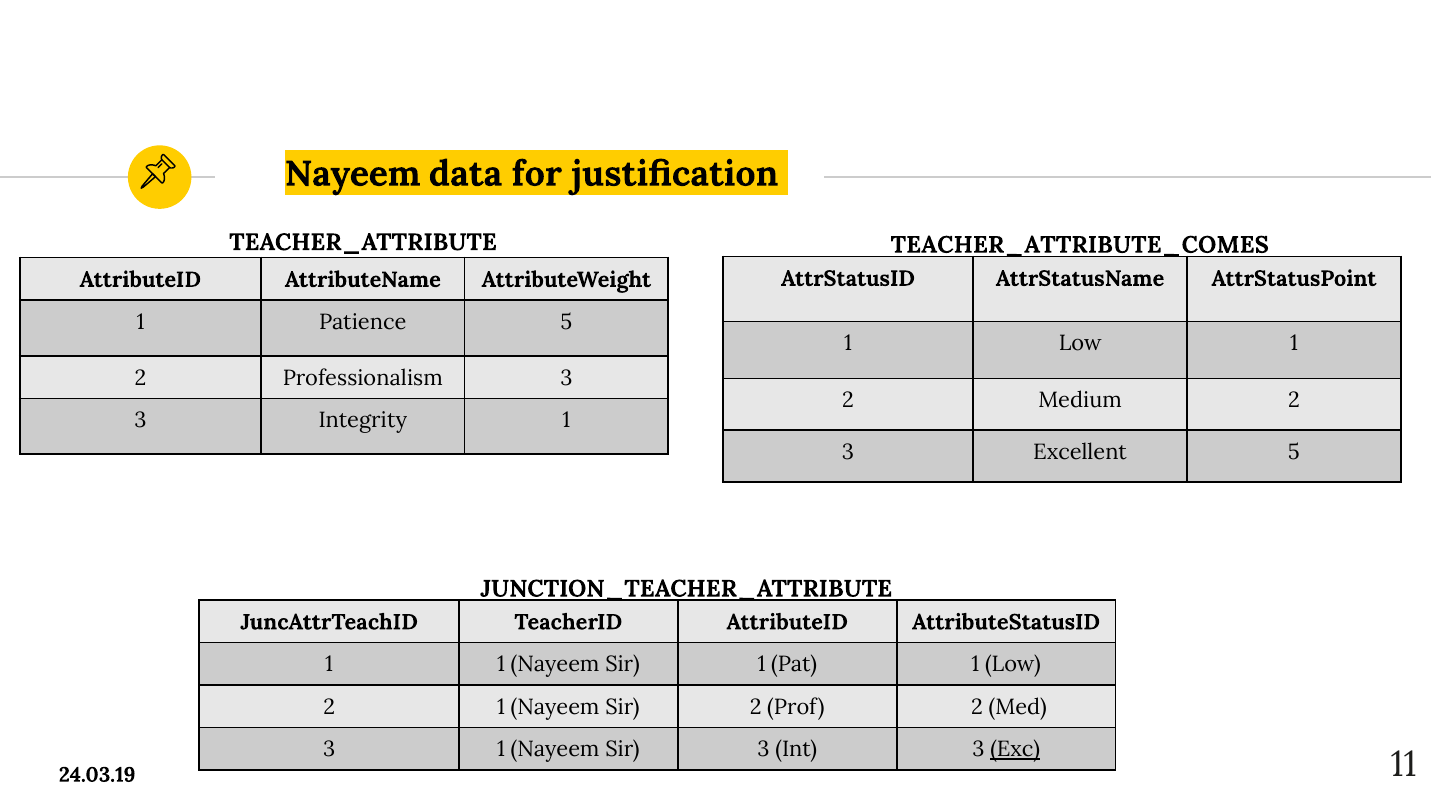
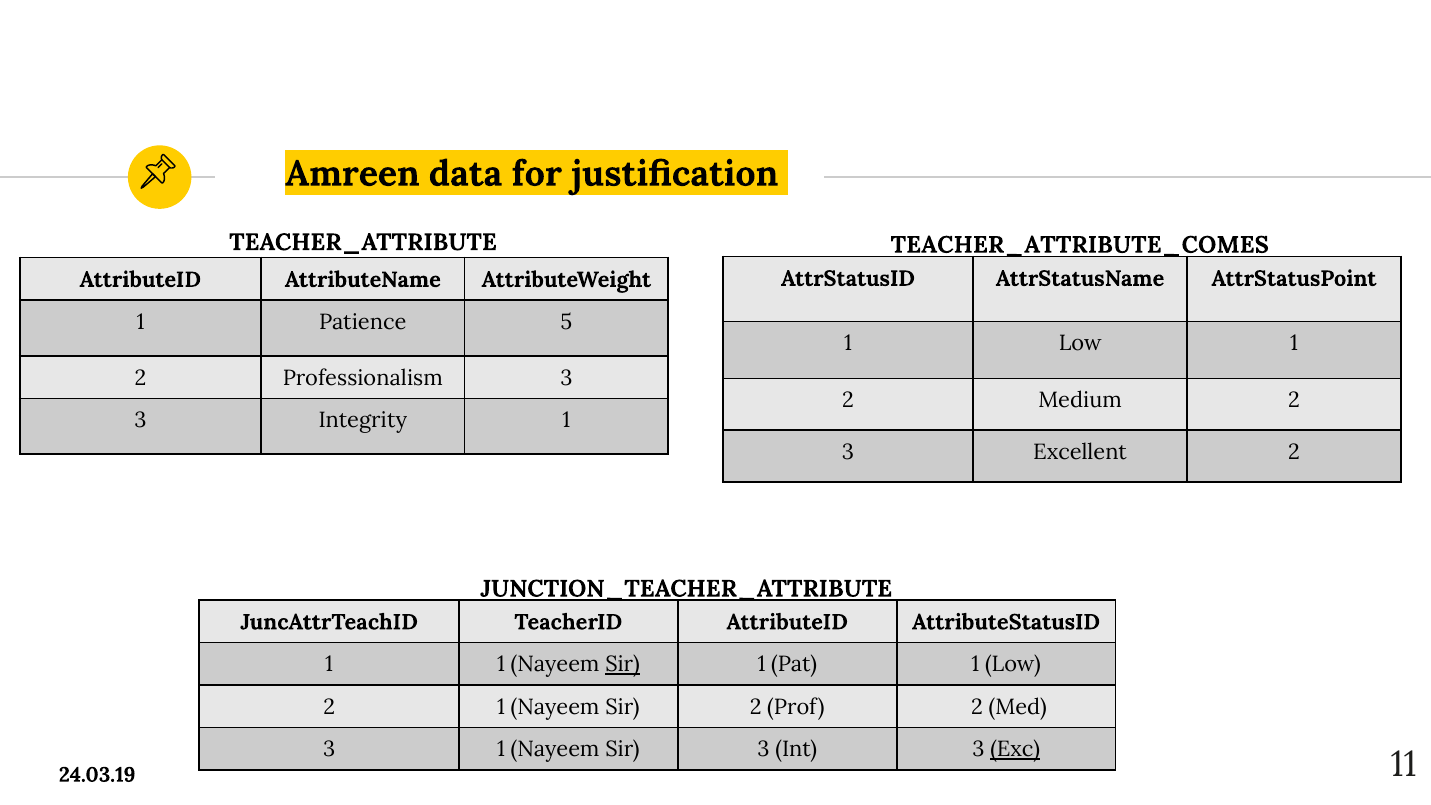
Nayeem at (353, 174): Nayeem -> Amreen
Excellent 5: 5 -> 2
Sir at (623, 665) underline: none -> present
